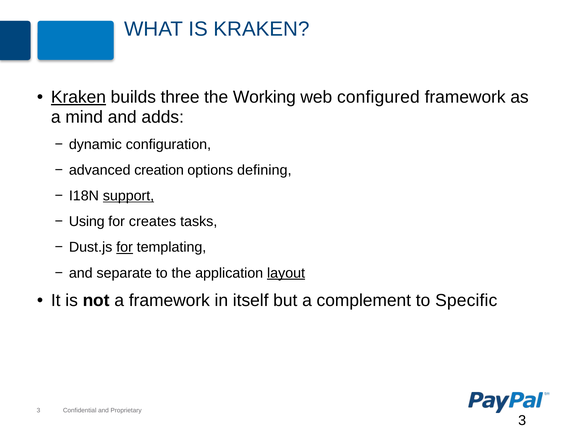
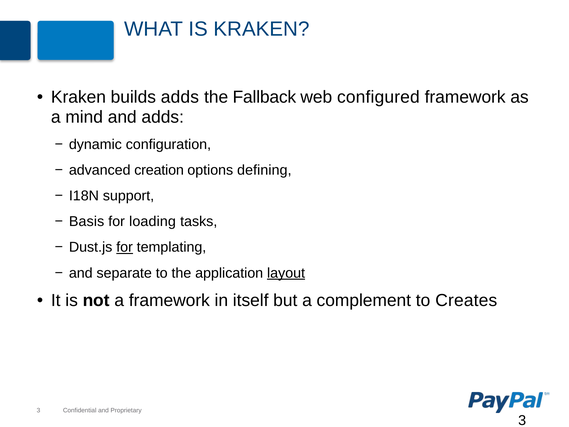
Kraken at (78, 97) underline: present -> none
builds three: three -> adds
Working: Working -> Fallback
support underline: present -> none
Using: Using -> Basis
creates: creates -> loading
Specific: Specific -> Creates
